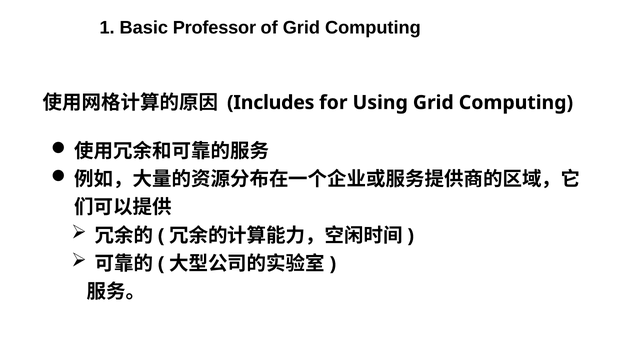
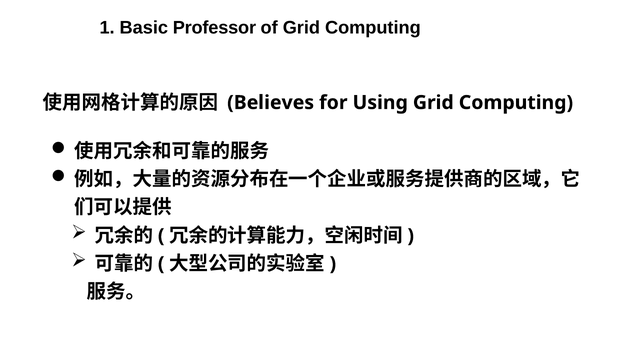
Includes: Includes -> Believes
